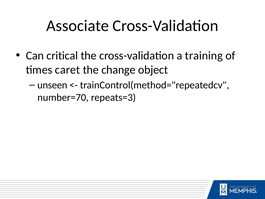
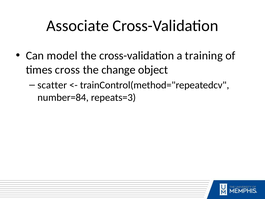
critical: critical -> model
caret: caret -> cross
unseen: unseen -> scatter
number=70: number=70 -> number=84
